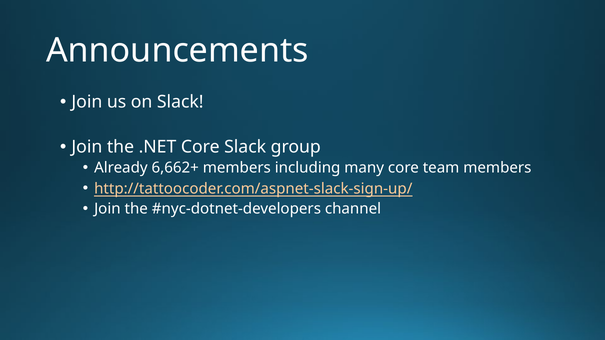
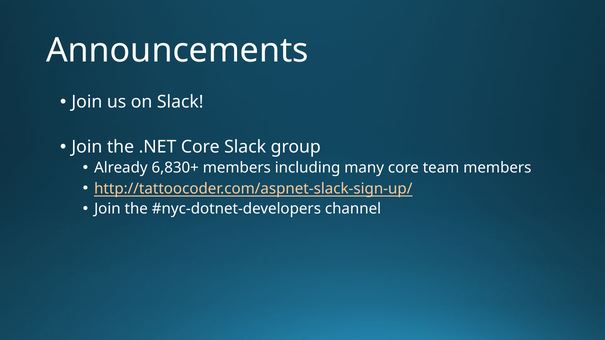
6,662+: 6,662+ -> 6,830+
